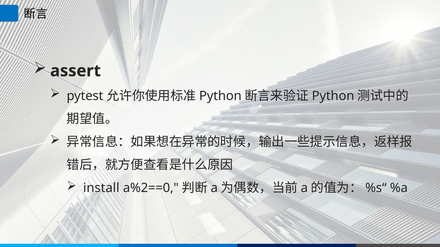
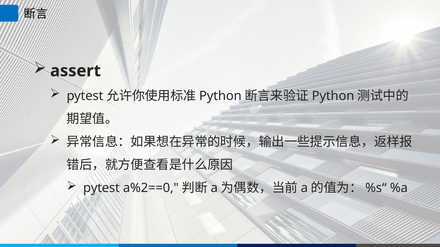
install at (101, 188): install -> pytest
